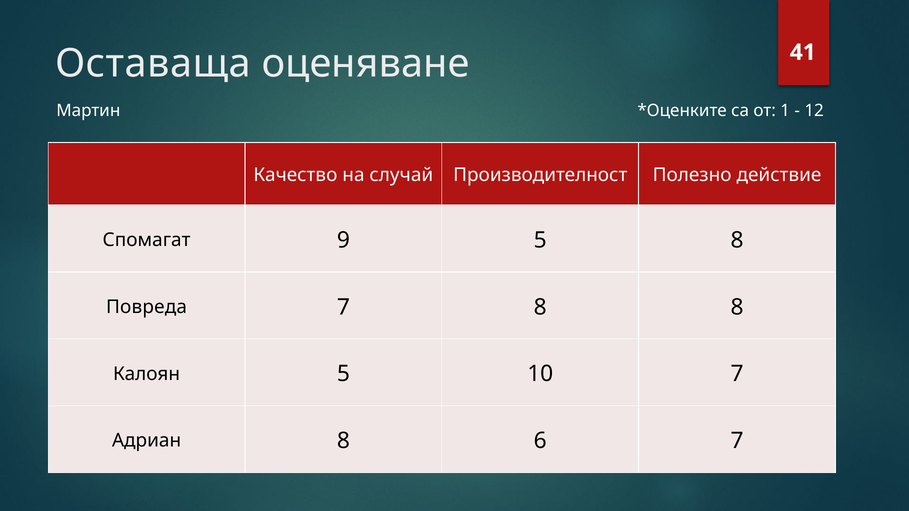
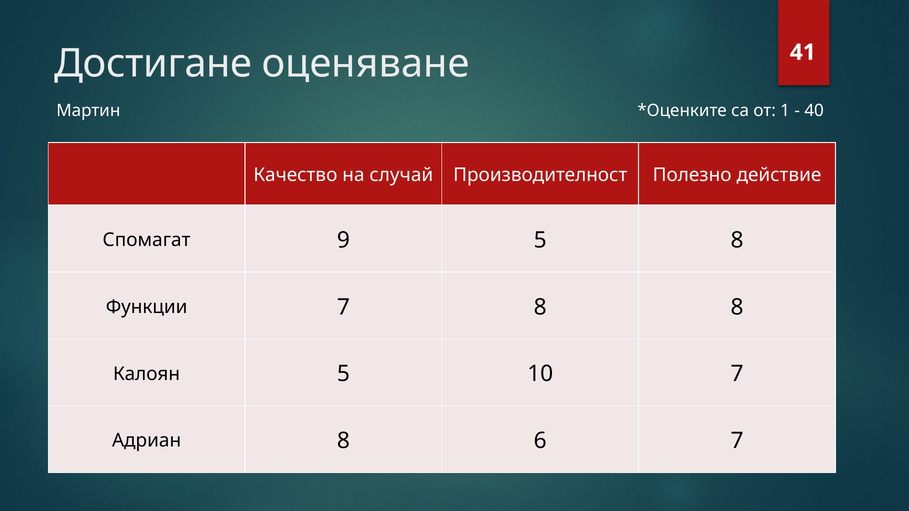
Оставаща: Оставаща -> Достигане
12: 12 -> 40
Повреда: Повреда -> Функции
